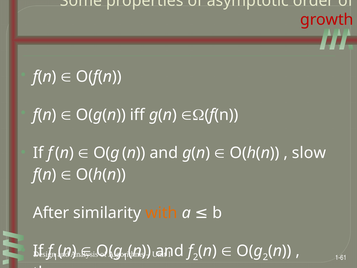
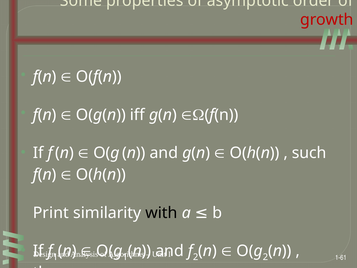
slow: slow -> such
After: After -> Print
with colour: orange -> black
